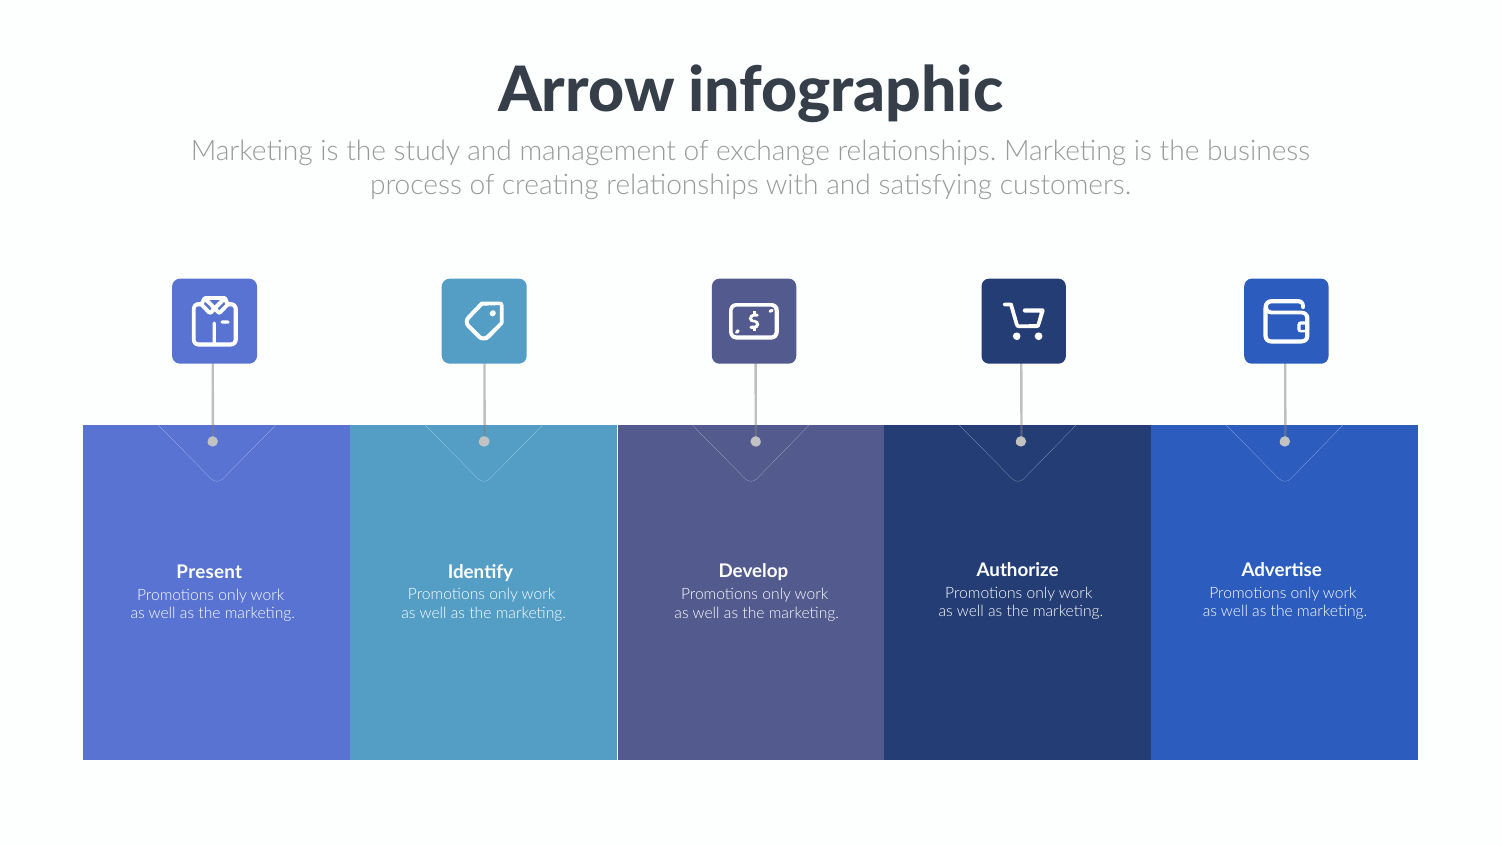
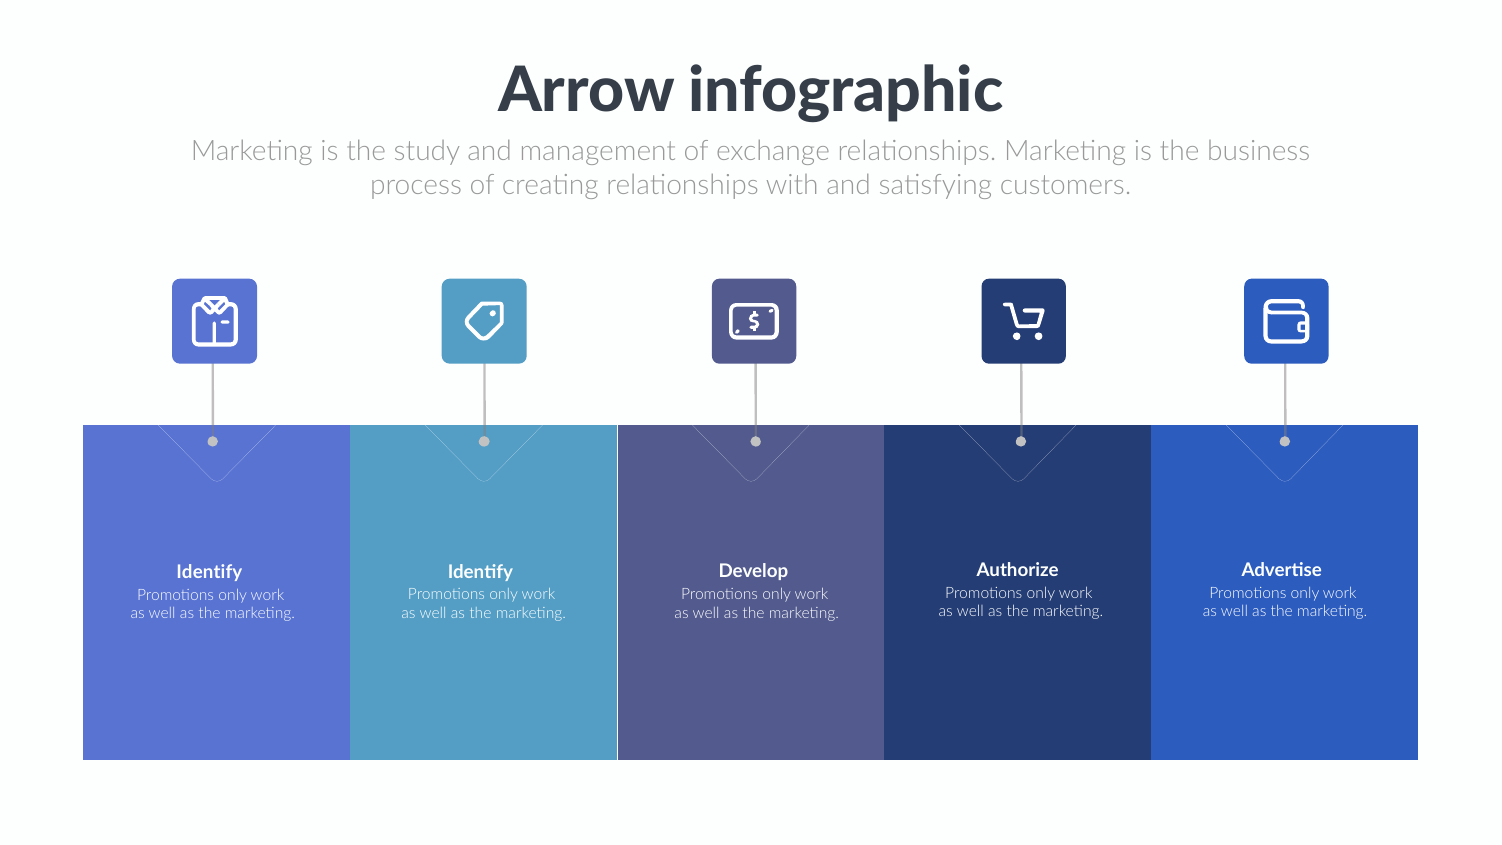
Present at (209, 573): Present -> Identify
